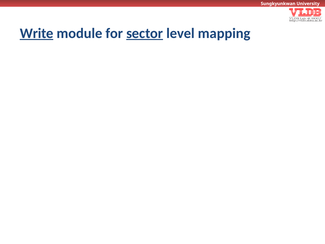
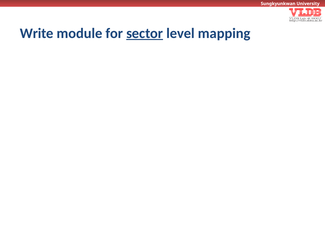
Write underline: present -> none
